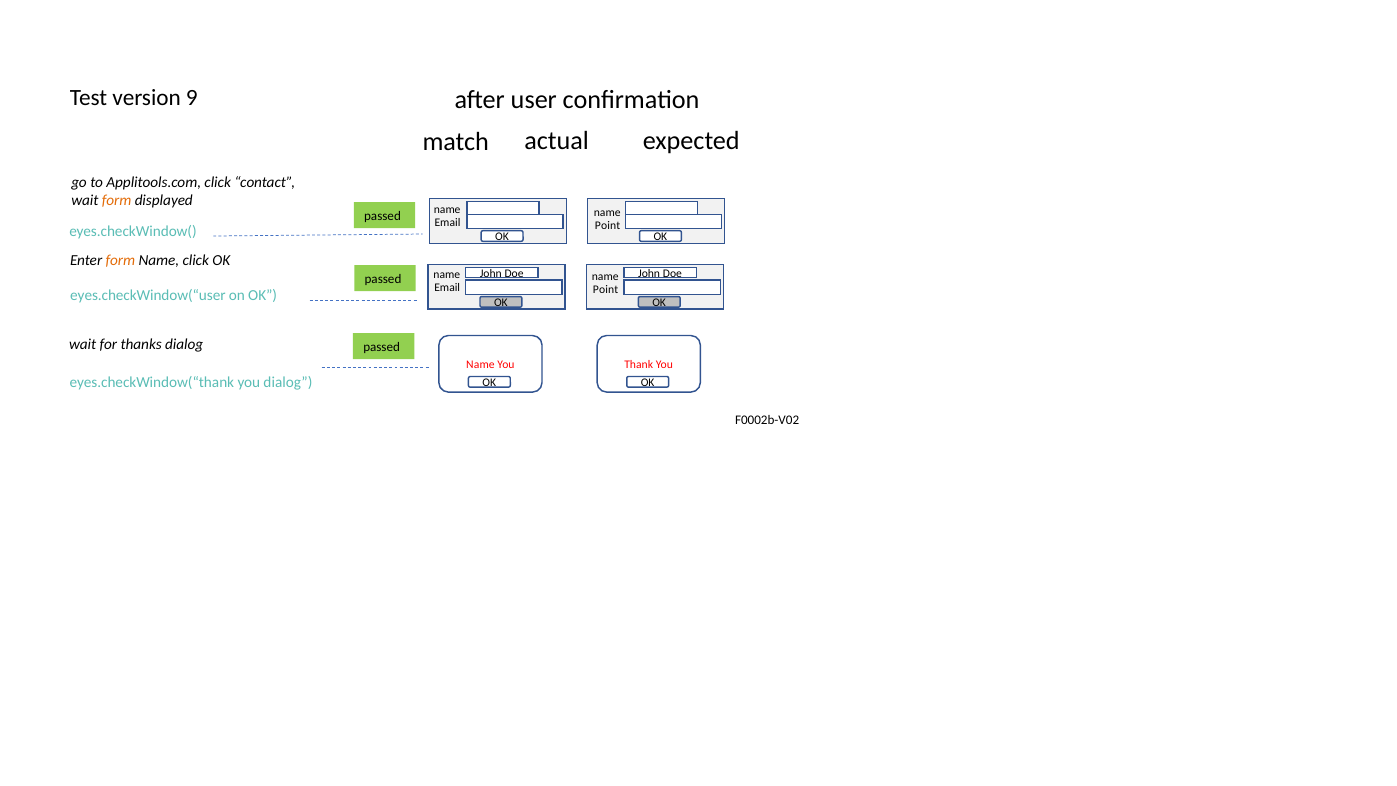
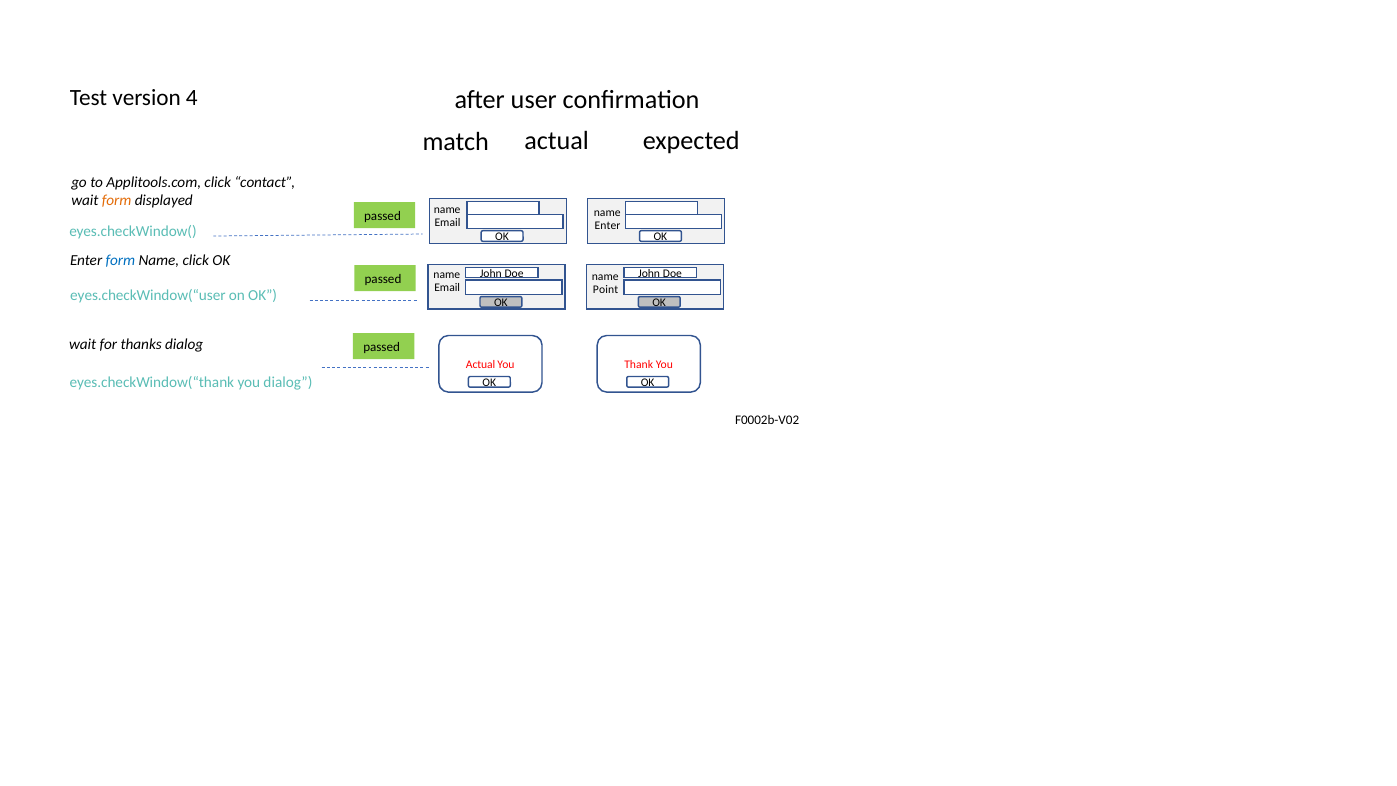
9: 9 -> 4
Point at (608, 225): Point -> Enter
form at (120, 260) colour: orange -> blue
Name at (480, 365): Name -> Actual
